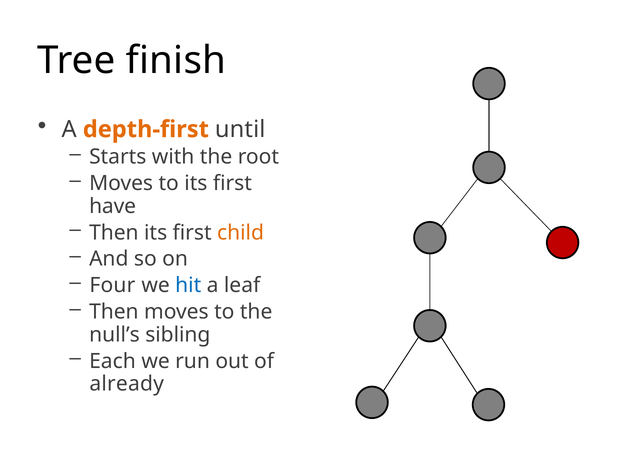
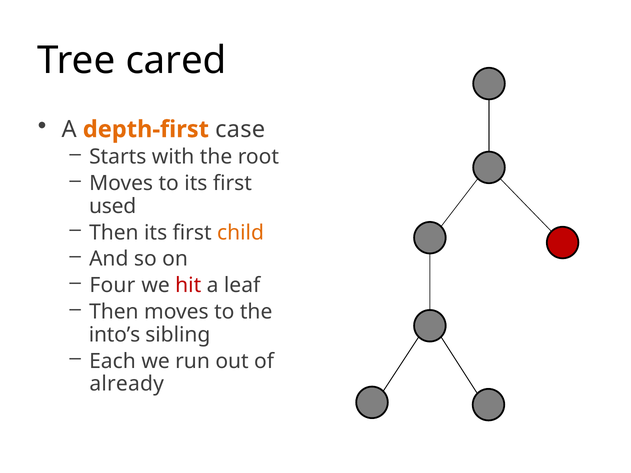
finish: finish -> cared
until: until -> case
have: have -> used
hit colour: blue -> red
null’s: null’s -> into’s
